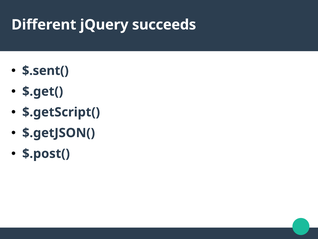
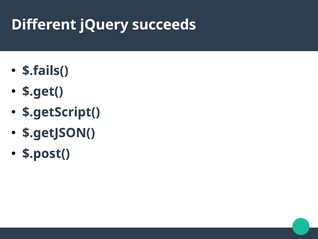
$.sent(: $.sent( -> $.fails(
